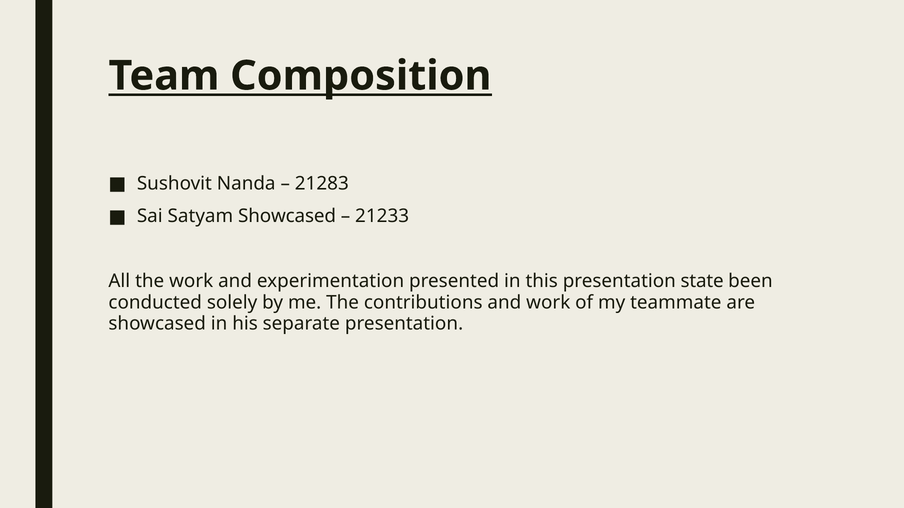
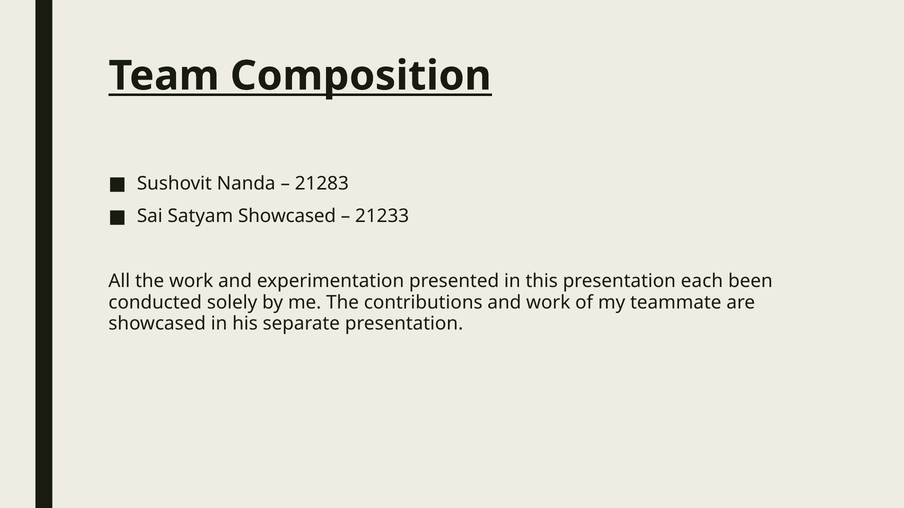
state: state -> each
